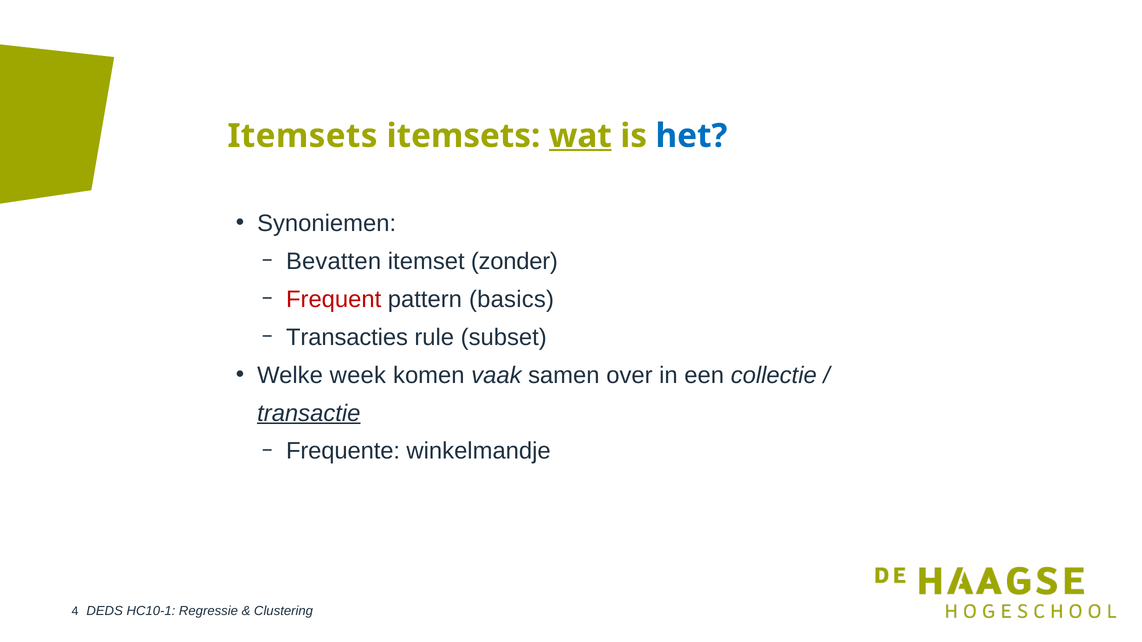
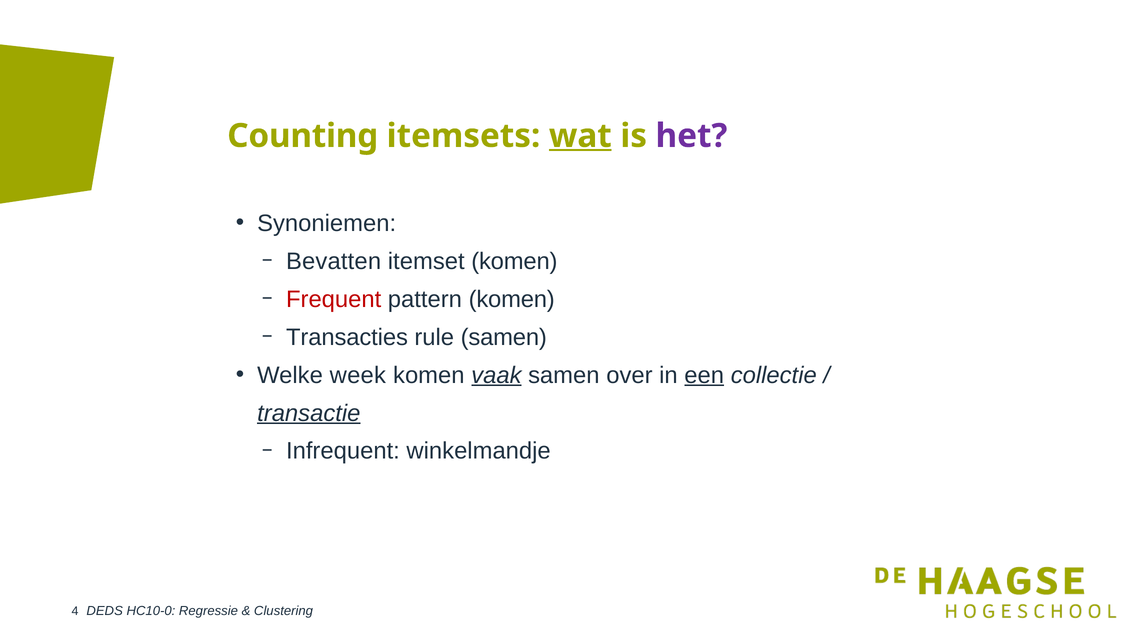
Itemsets at (302, 136): Itemsets -> Counting
het colour: blue -> purple
itemset zonder: zonder -> komen
pattern basics: basics -> komen
rule subset: subset -> samen
vaak underline: none -> present
een underline: none -> present
Frequente: Frequente -> Infrequent
HC10-1: HC10-1 -> HC10-0
